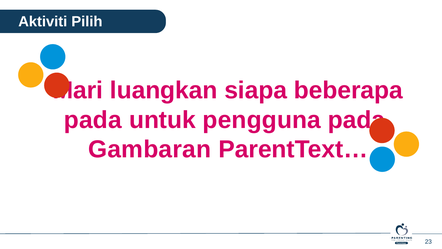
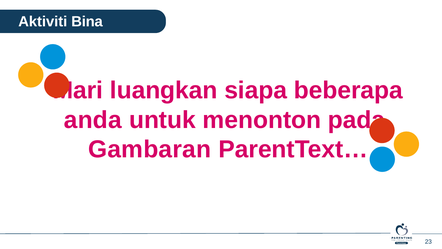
Pilih: Pilih -> Bina
pada at (93, 120): pada -> anda
pengguna: pengguna -> menonton
